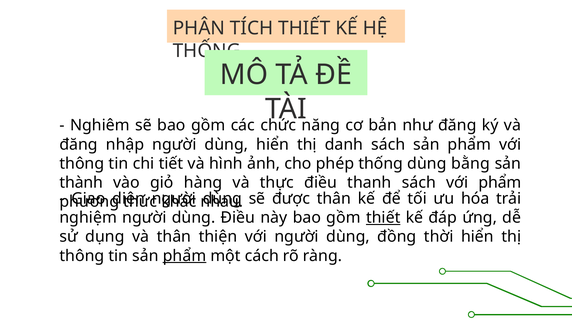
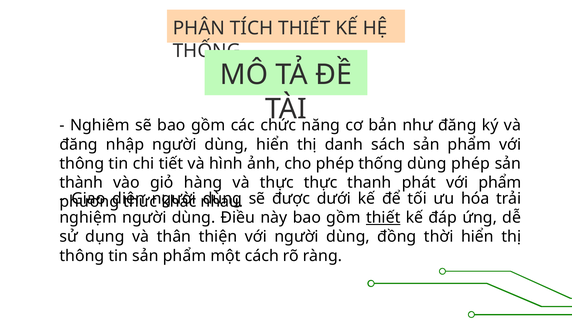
dùng bằng: bằng -> phép
thực điều: điều -> thực
thanh sách: sách -> phát
được thân: thân -> dưới
phẩm at (185, 256) underline: present -> none
